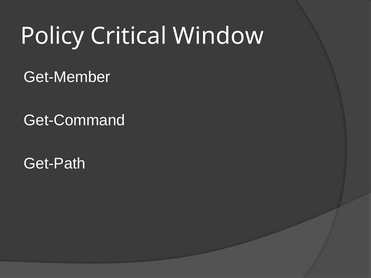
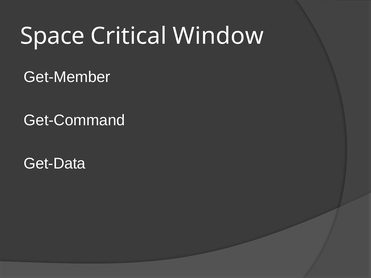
Policy: Policy -> Space
Get-Path: Get-Path -> Get-Data
